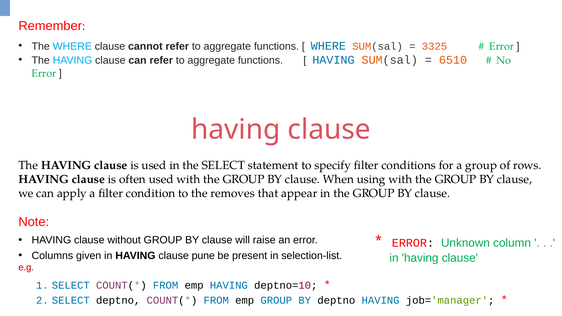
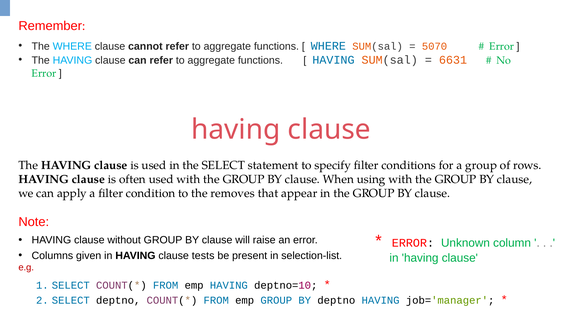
3325: 3325 -> 5070
6510: 6510 -> 6631
pune: pune -> tests
